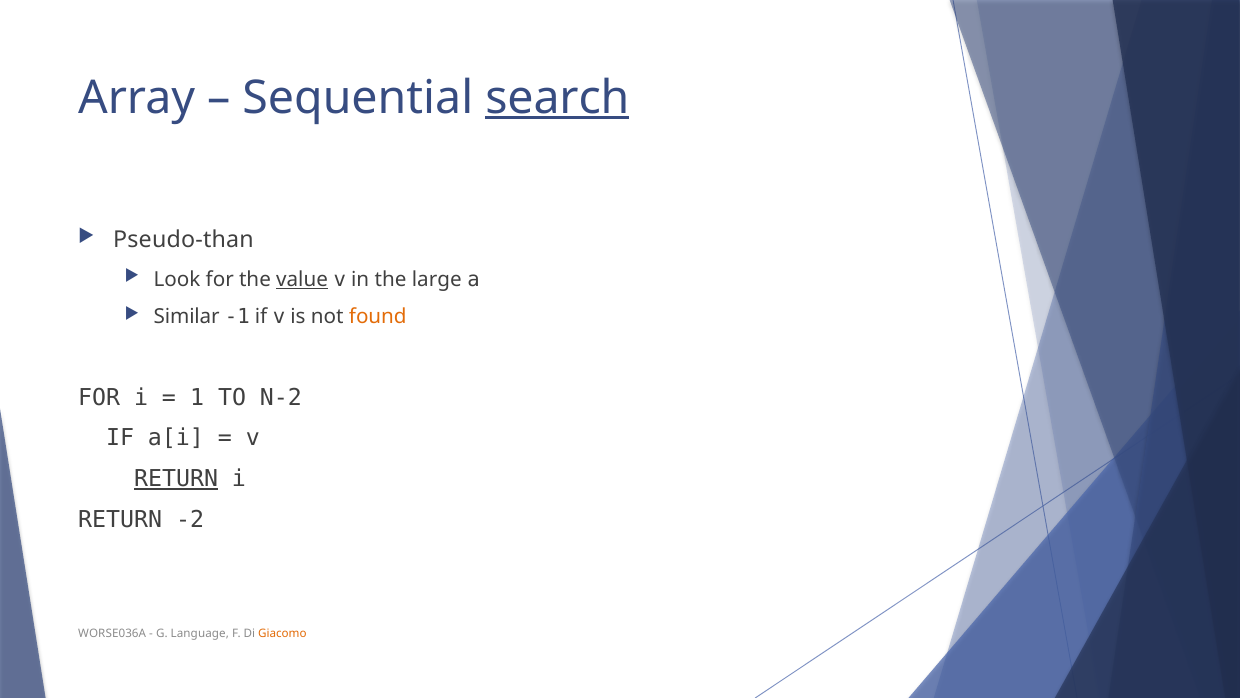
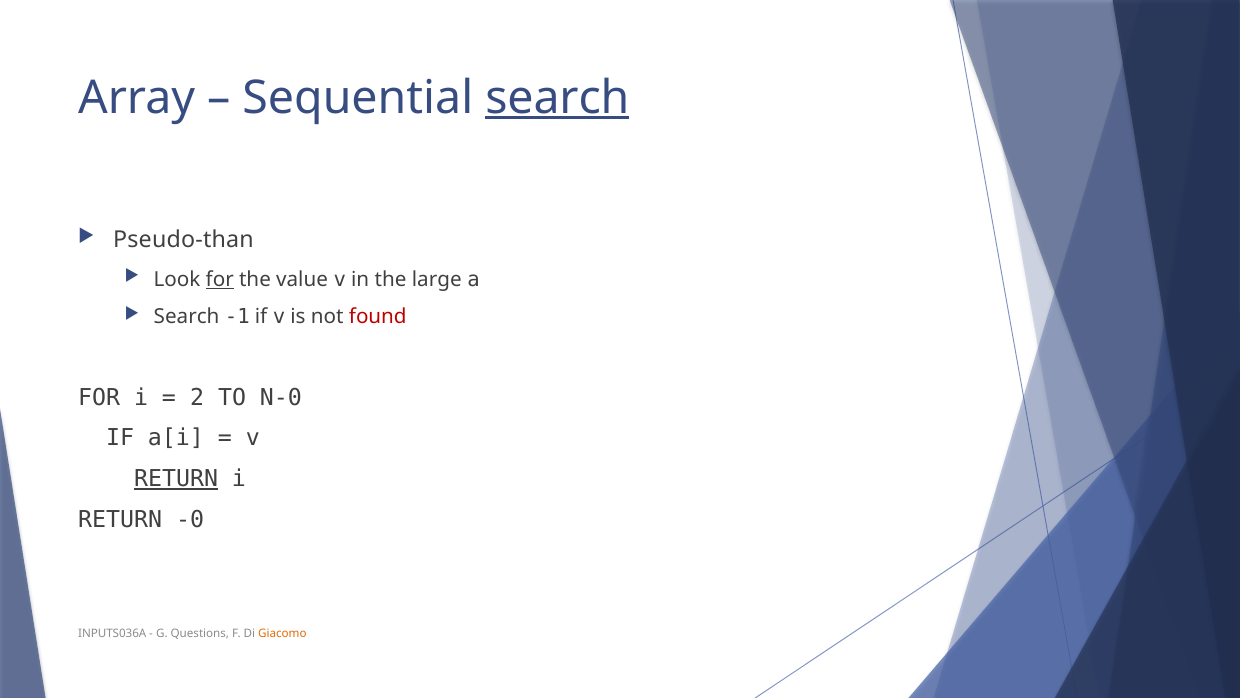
for at (220, 279) underline: none -> present
value underline: present -> none
Similar at (187, 317): Similar -> Search
found colour: orange -> red
1: 1 -> 2
N-2: N-2 -> N-0
-2: -2 -> -0
WORSE036A: WORSE036A -> INPUTS036A
Language: Language -> Questions
